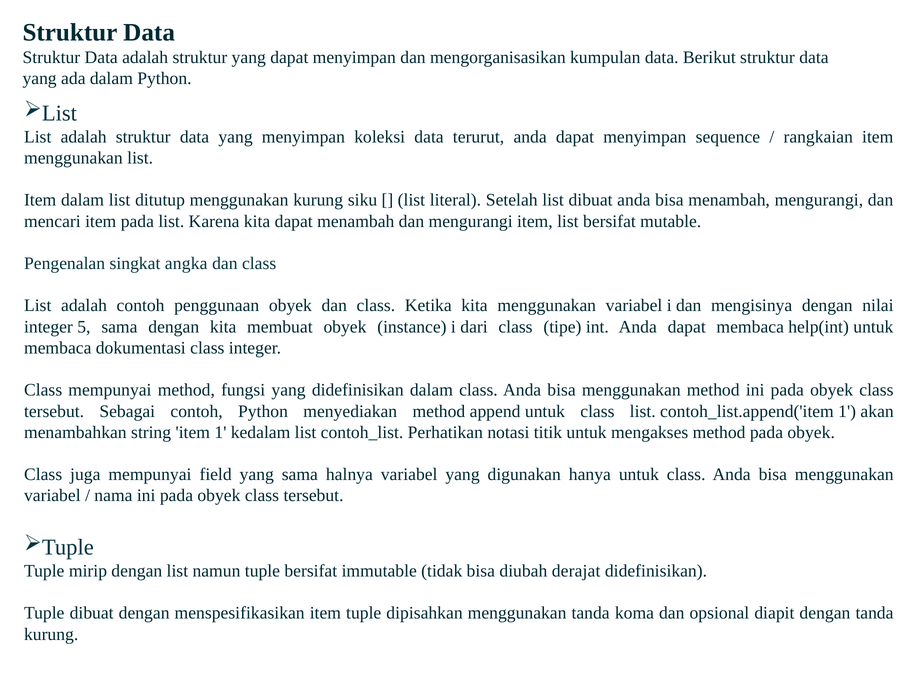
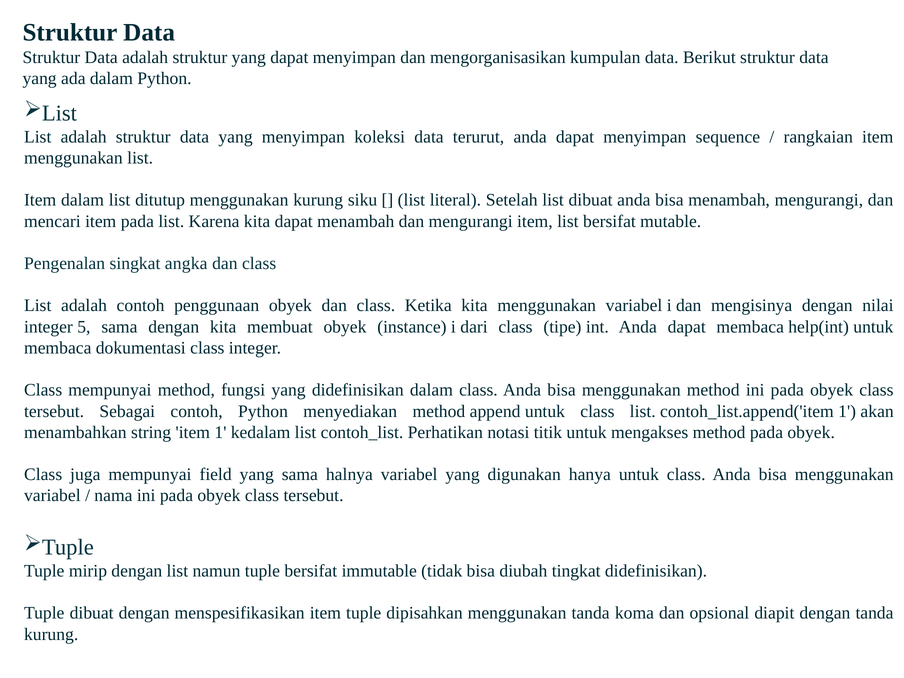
derajat: derajat -> tingkat
